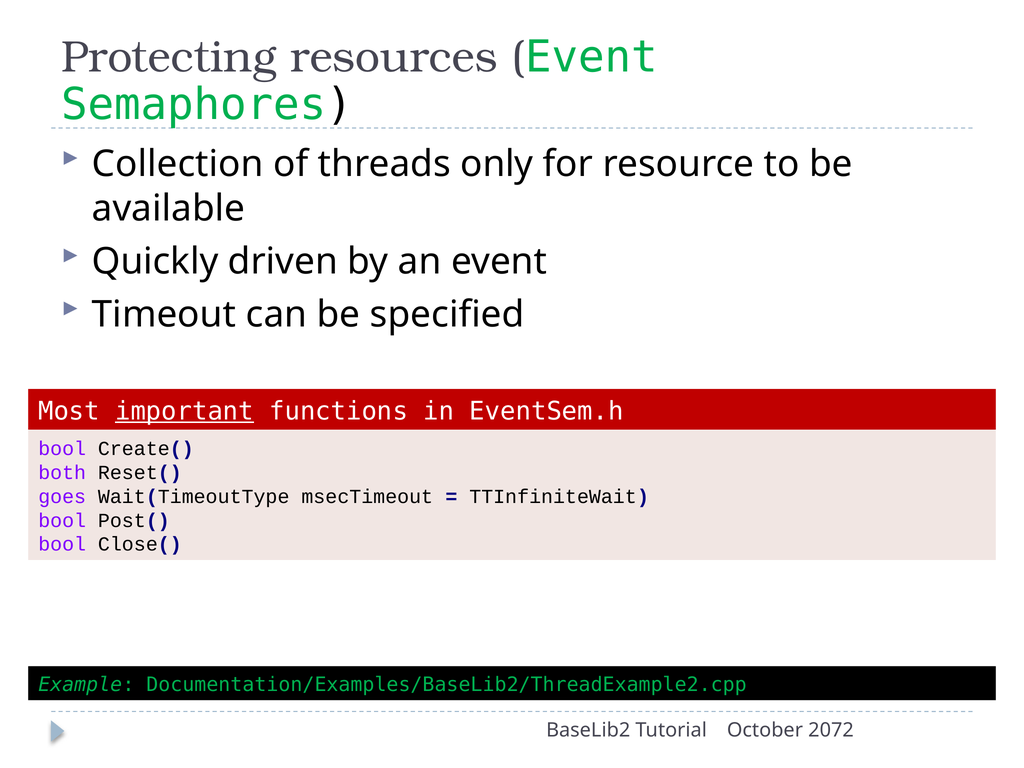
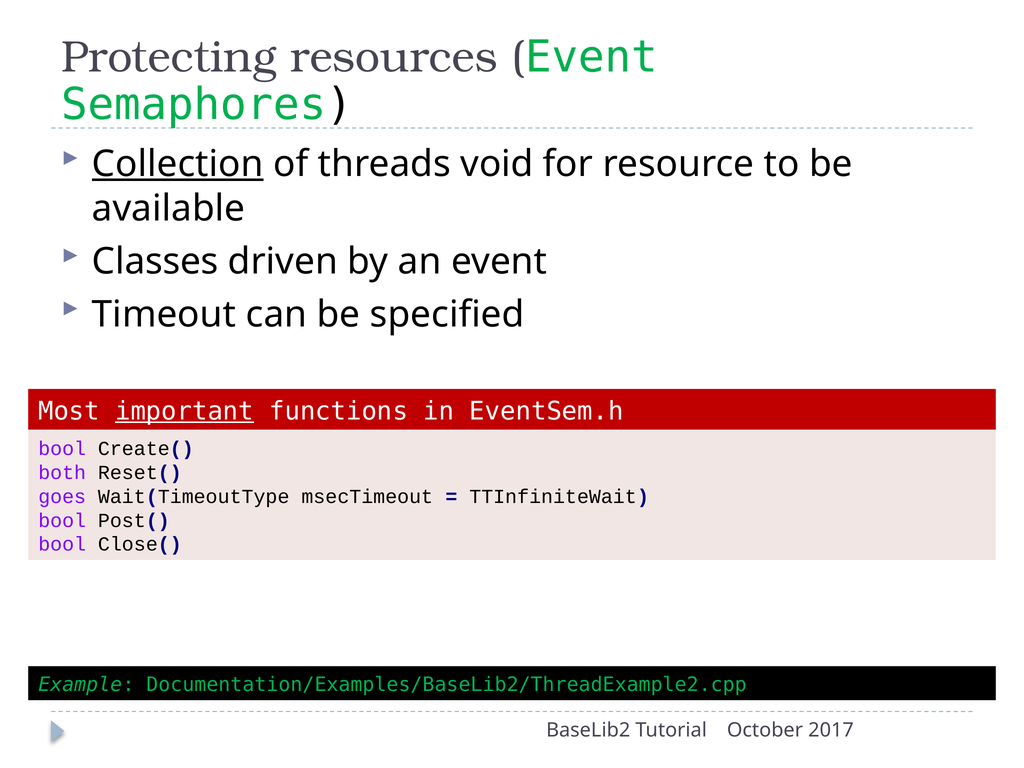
Collection underline: none -> present
only: only -> void
Quickly: Quickly -> Classes
2072: 2072 -> 2017
